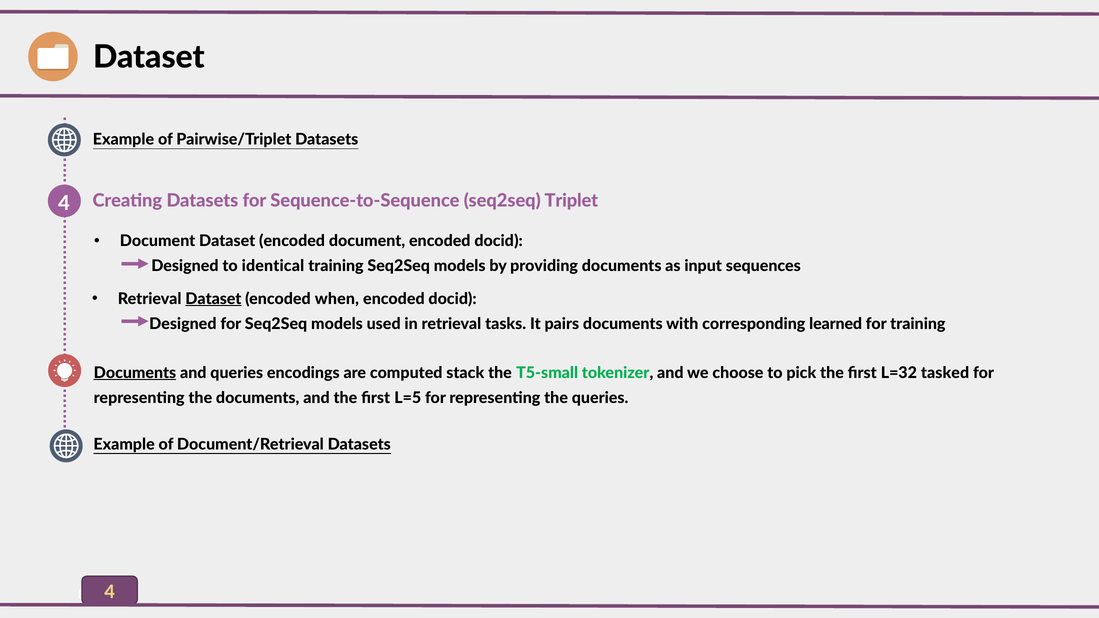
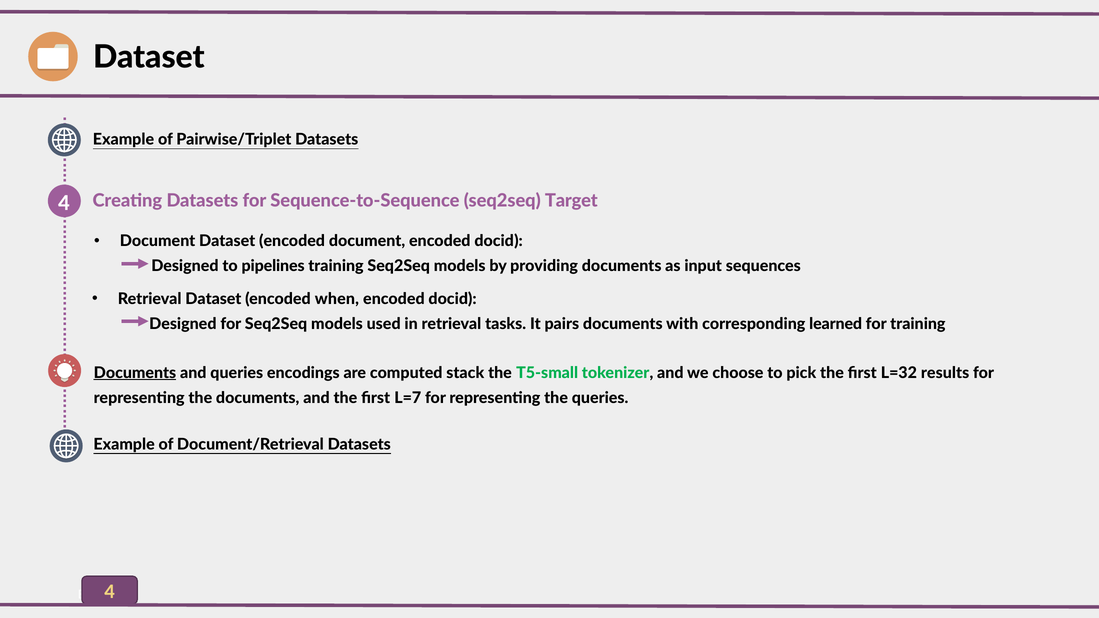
Triplet: Triplet -> Target
identical: identical -> pipelines
Dataset at (213, 299) underline: present -> none
tasked: tasked -> results
L=5: L=5 -> L=7
